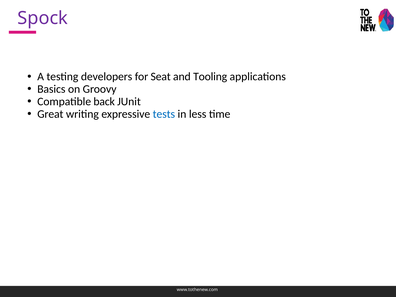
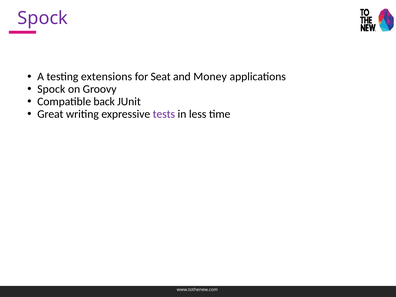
developers: developers -> extensions
Tooling: Tooling -> Money
Basics at (51, 89): Basics -> Spock
tests colour: blue -> purple
